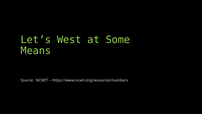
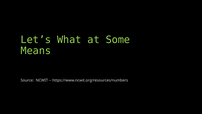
West: West -> What
